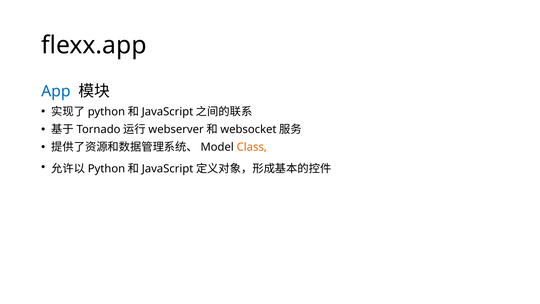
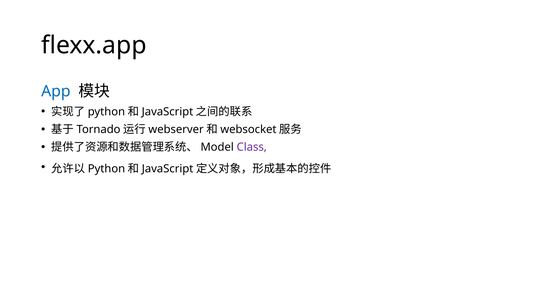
Class colour: orange -> purple
